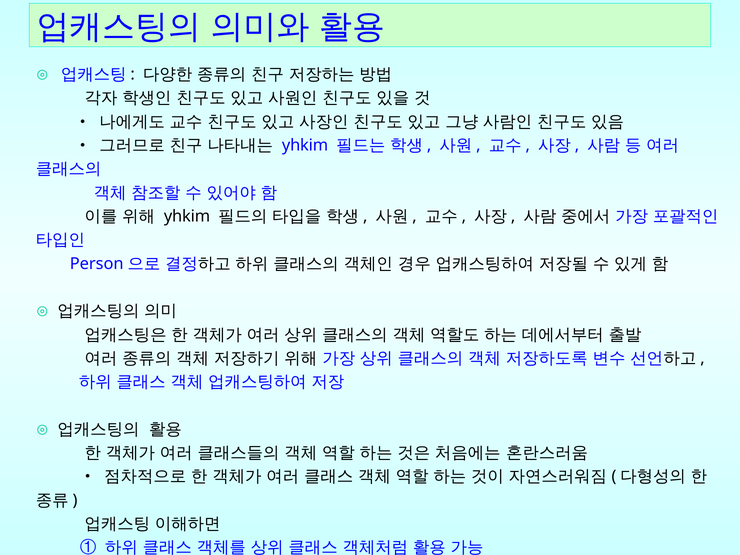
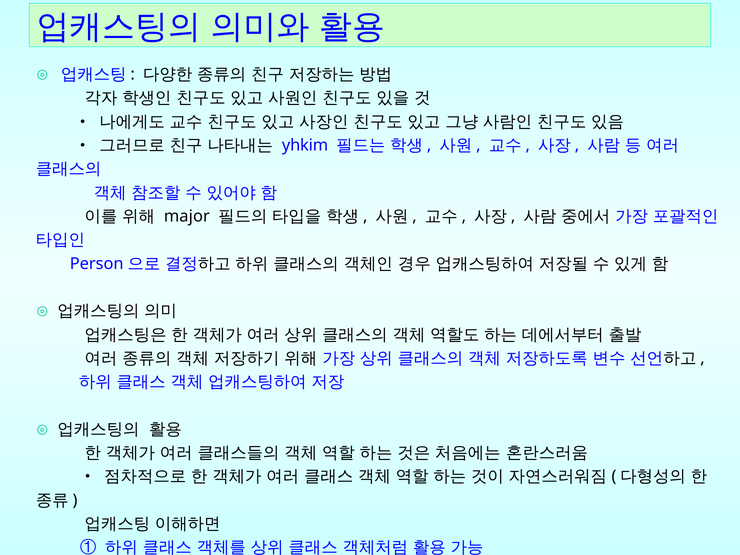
yhkim at (187, 216): yhkim -> major
